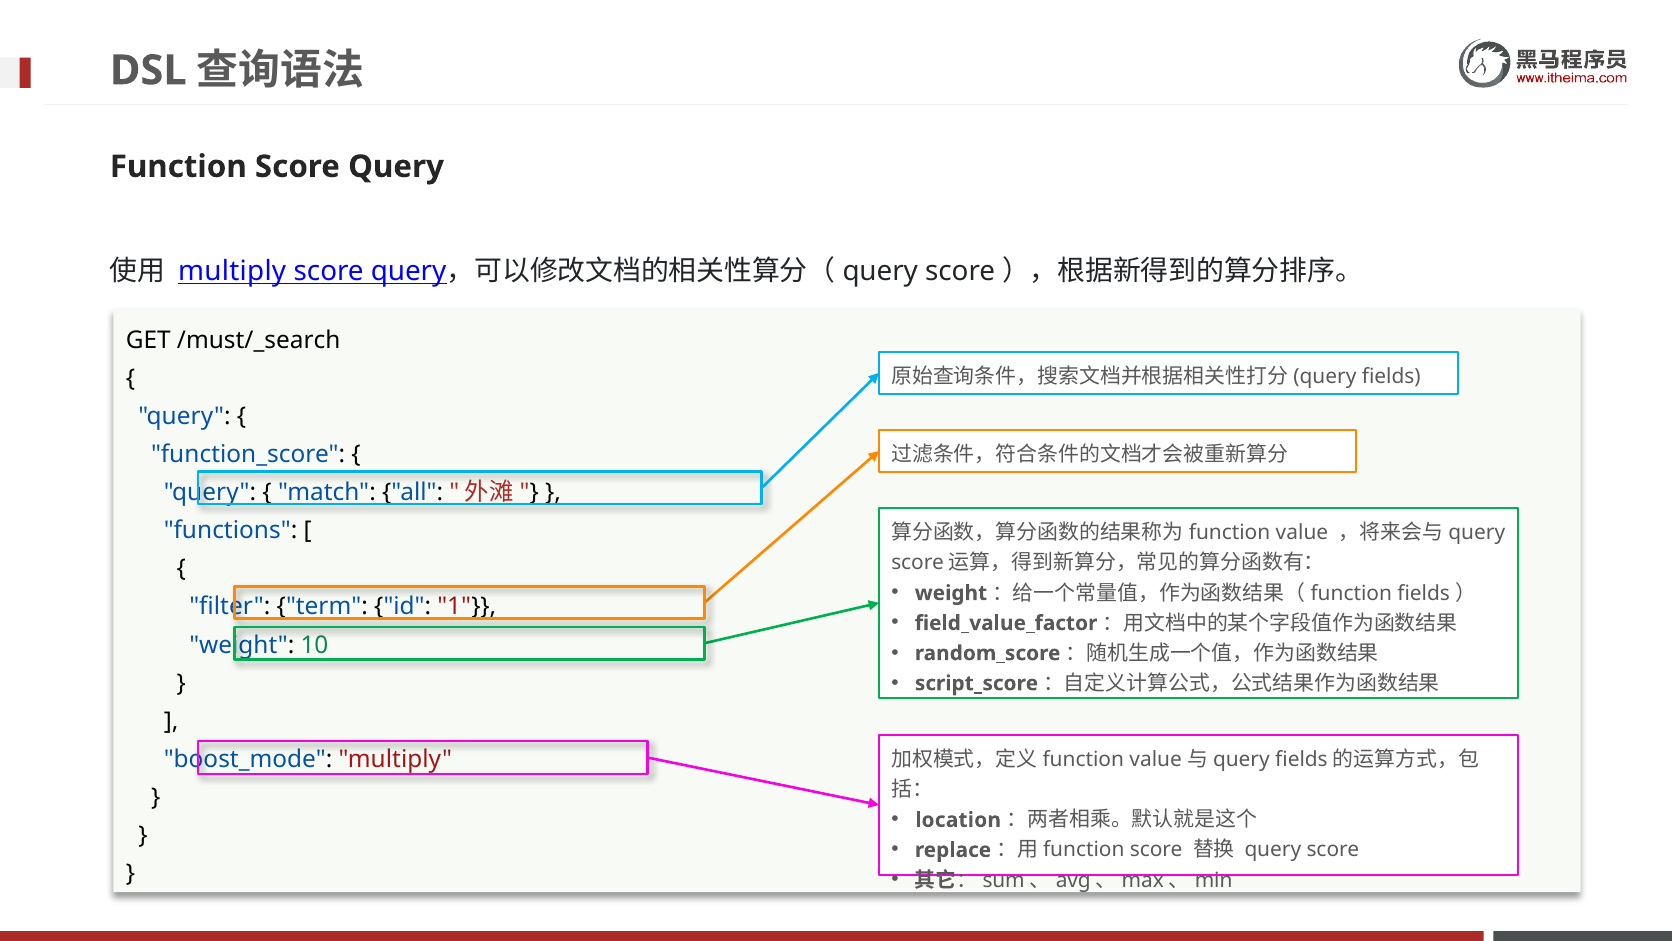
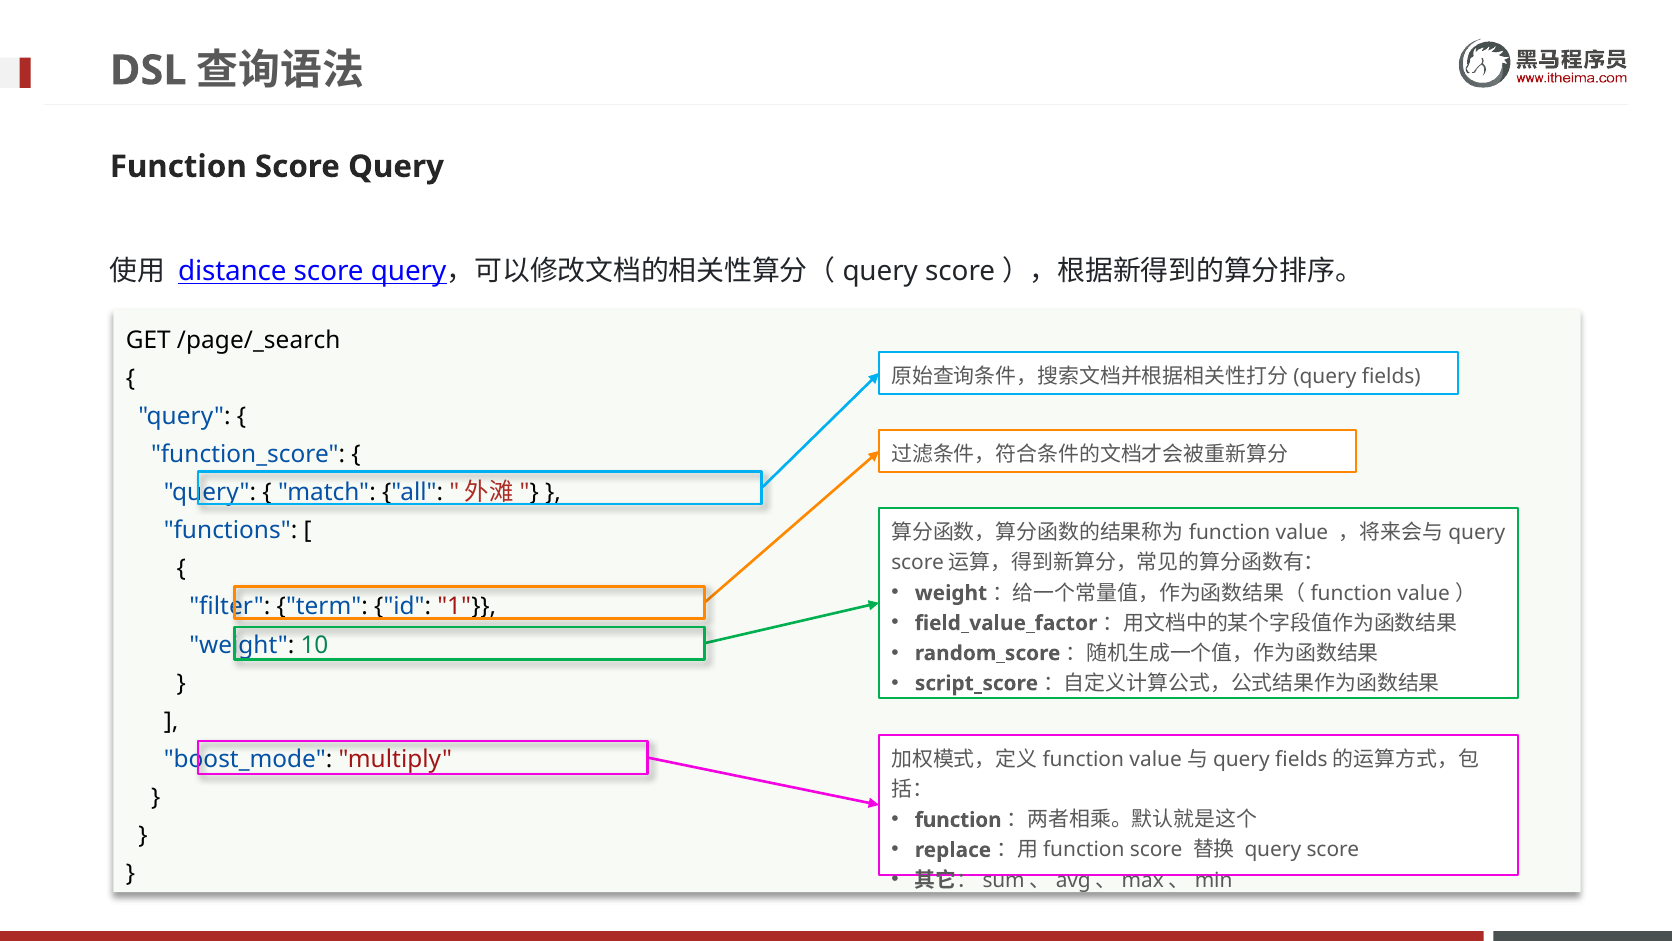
multiply at (232, 271): multiply -> distance
/must/_search: /must/_search -> /page/_search
fields at (1424, 593): fields -> value
location at (958, 820): location -> function
